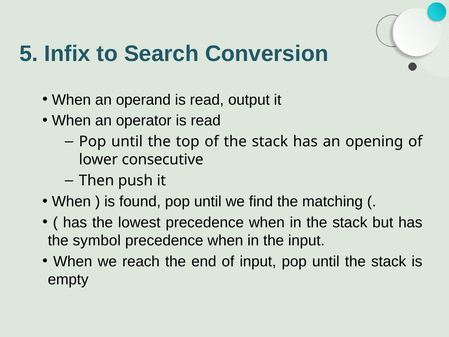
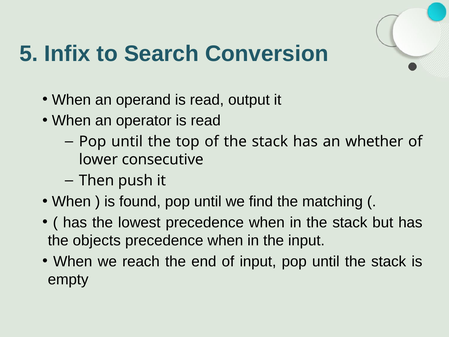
opening: opening -> whether
symbol: symbol -> objects
